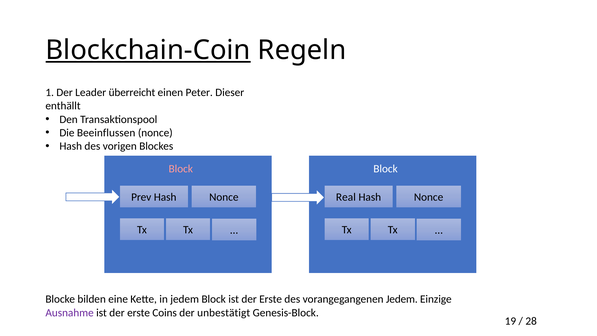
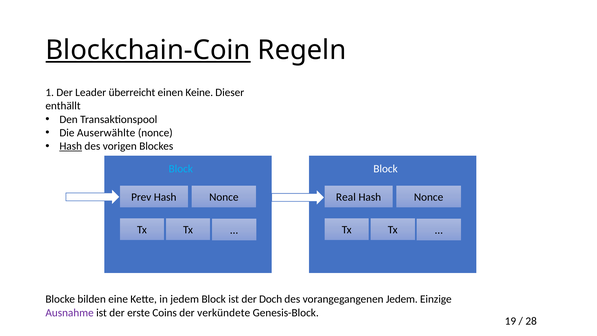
Peter: Peter -> Keine
Beeinflussen: Beeinflussen -> Auserwählte
Hash at (71, 146) underline: none -> present
Block at (181, 169) colour: pink -> light blue
Block ist der Erste: Erste -> Doch
unbestätigt: unbestätigt -> verkündete
